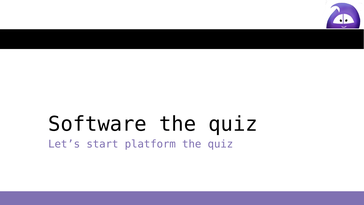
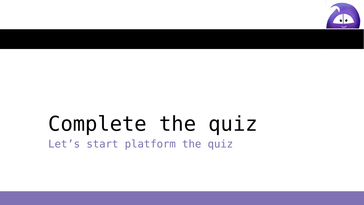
Software: Software -> Complete
